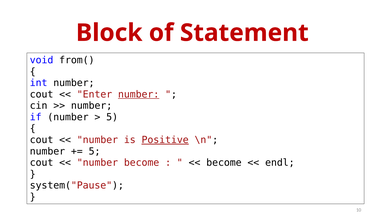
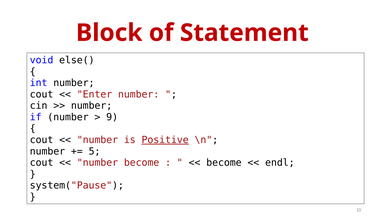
from(: from( -> else(
number at (139, 94) underline: present -> none
5 at (112, 117): 5 -> 9
